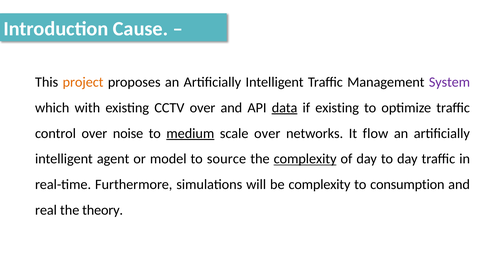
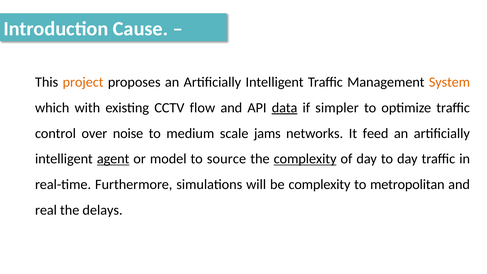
System colour: purple -> orange
CCTV over: over -> flow
if existing: existing -> simpler
medium underline: present -> none
scale over: over -> jams
flow: flow -> feed
agent underline: none -> present
consumption: consumption -> metropolitan
theory: theory -> delays
